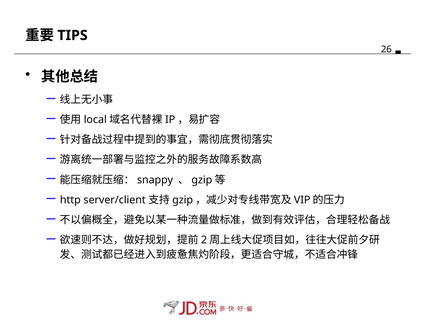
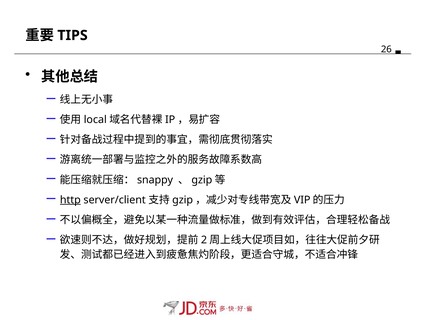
http underline: none -> present
